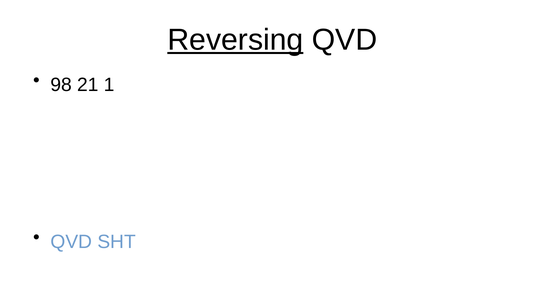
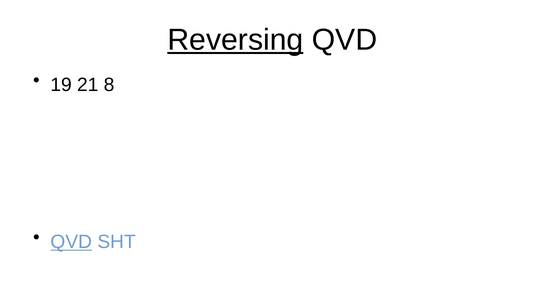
98: 98 -> 19
1: 1 -> 8
QVD at (71, 241) underline: none -> present
